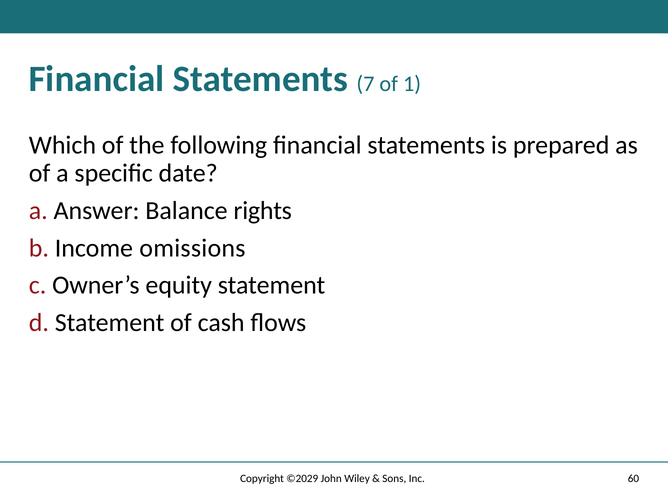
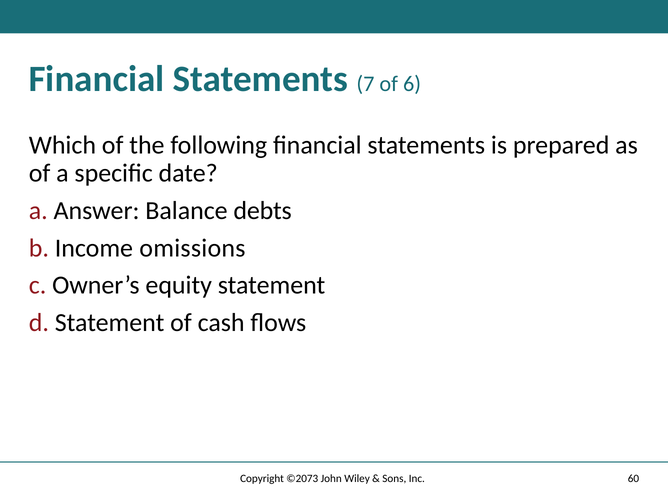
1: 1 -> 6
rights: rights -> debts
©2029: ©2029 -> ©2073
